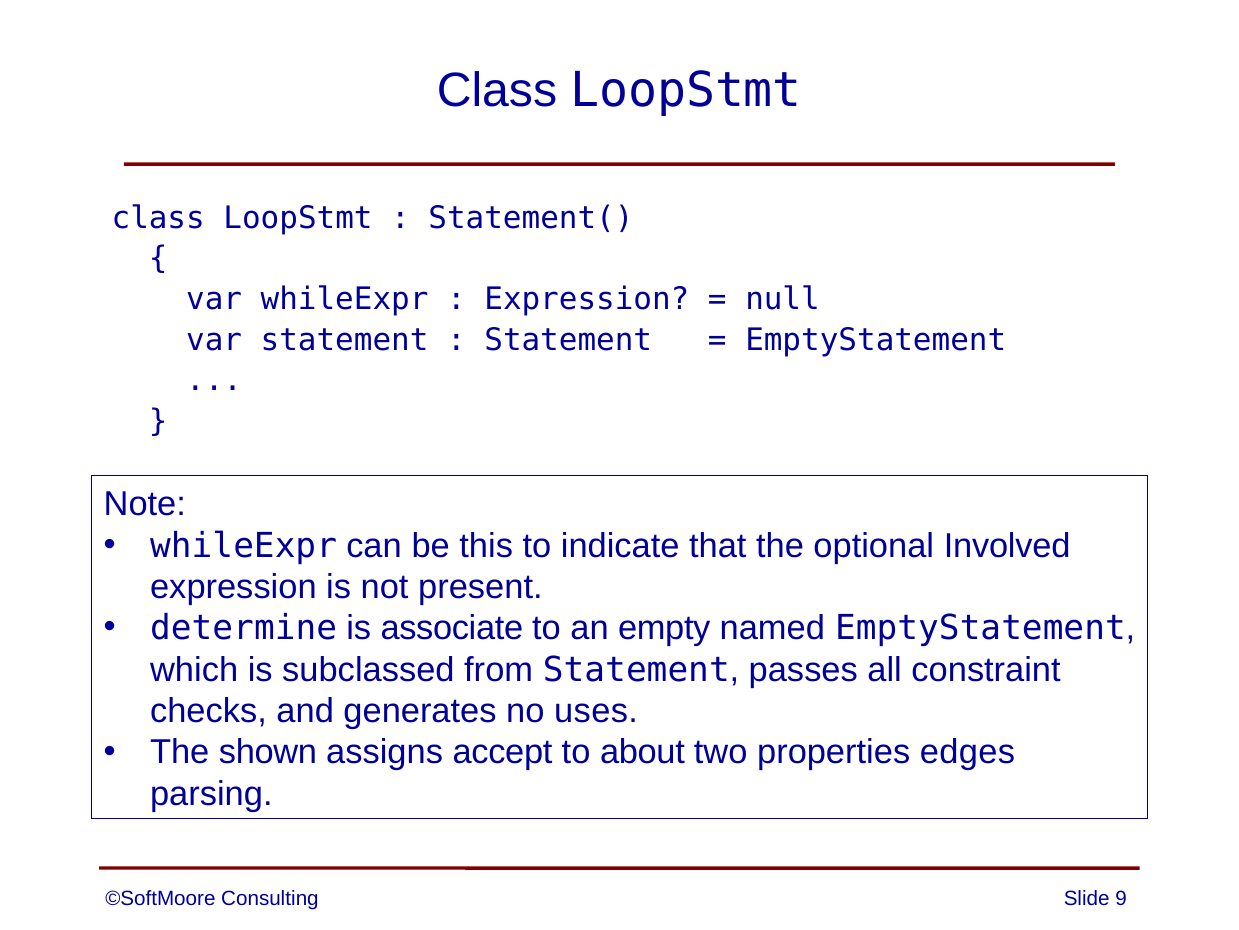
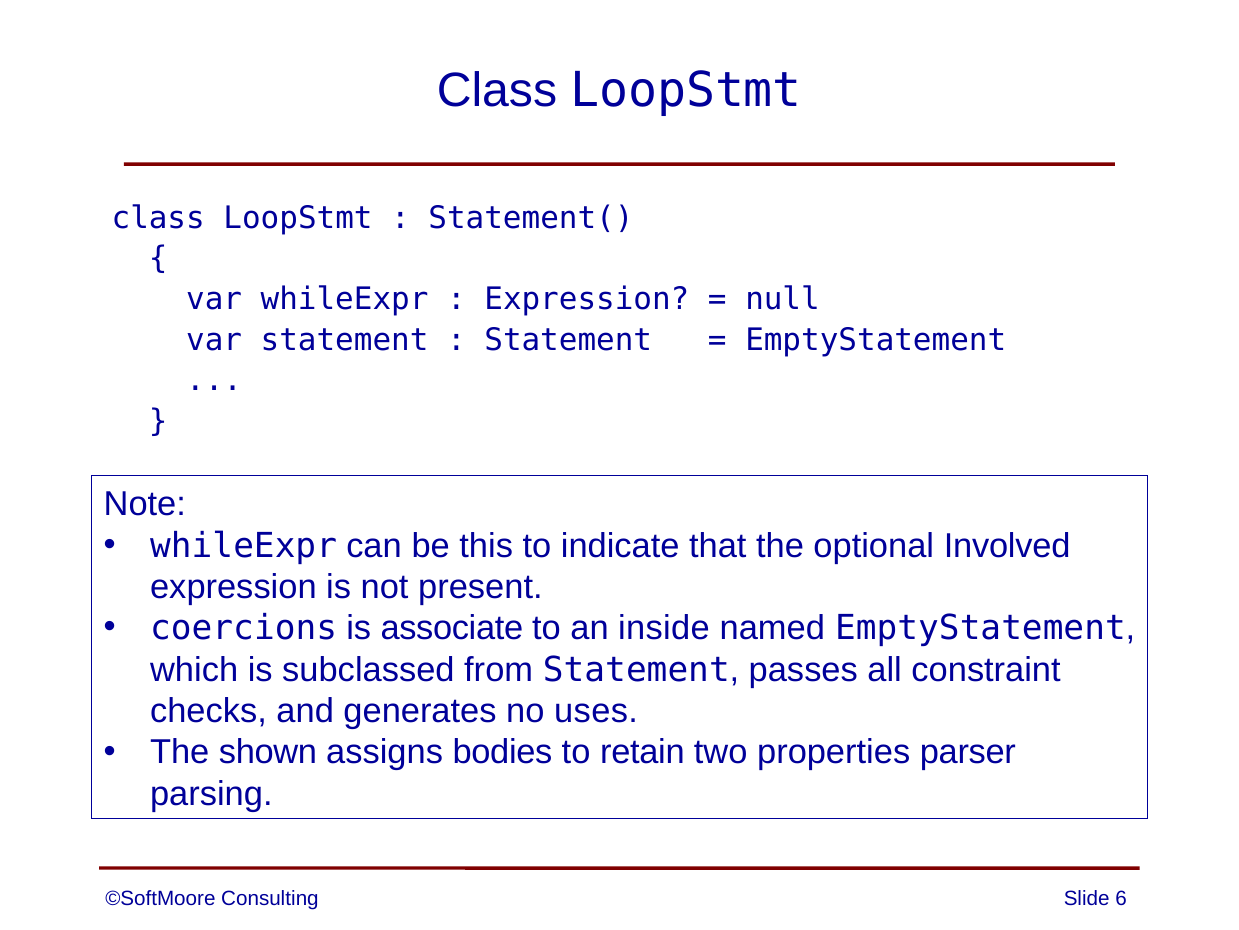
determine: determine -> coercions
empty: empty -> inside
accept: accept -> bodies
about: about -> retain
edges: edges -> parser
9: 9 -> 6
